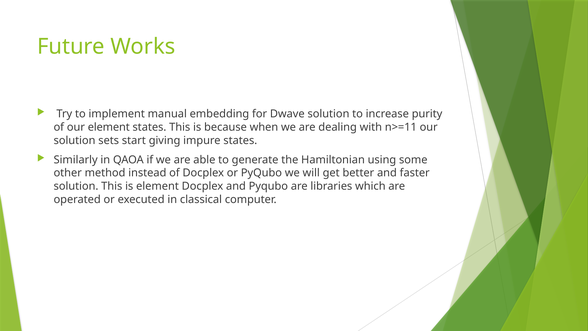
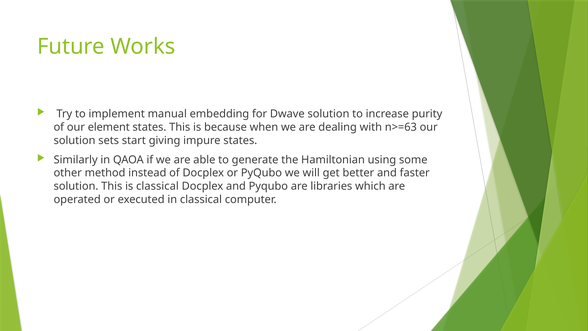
n>=11: n>=11 -> n>=63
is element: element -> classical
